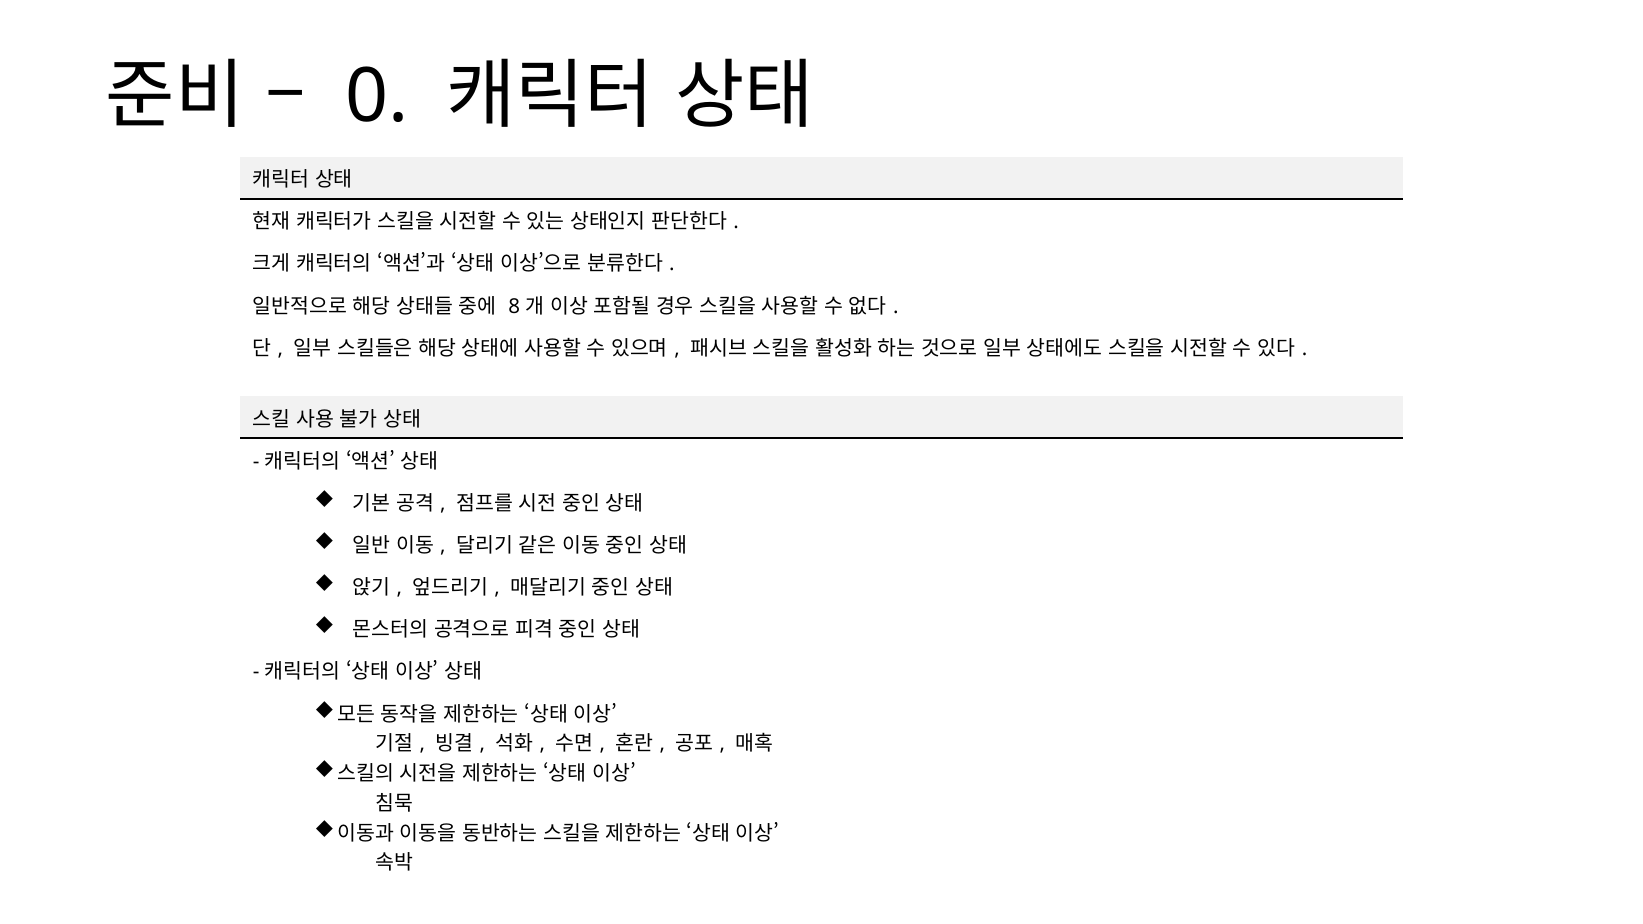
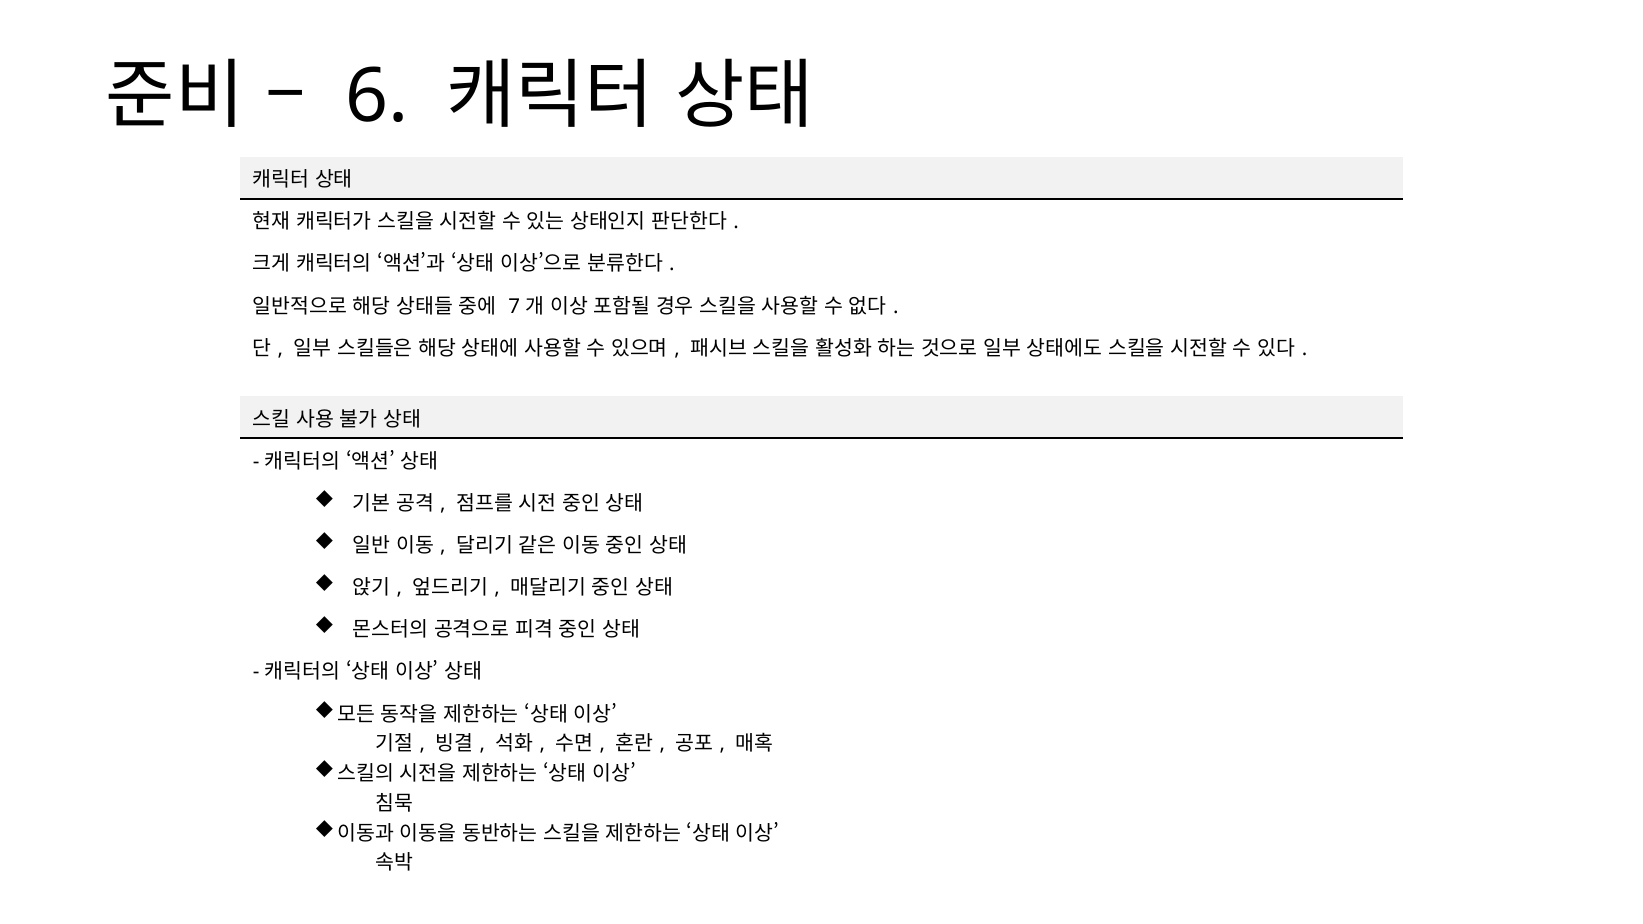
0: 0 -> 6
8: 8 -> 7
